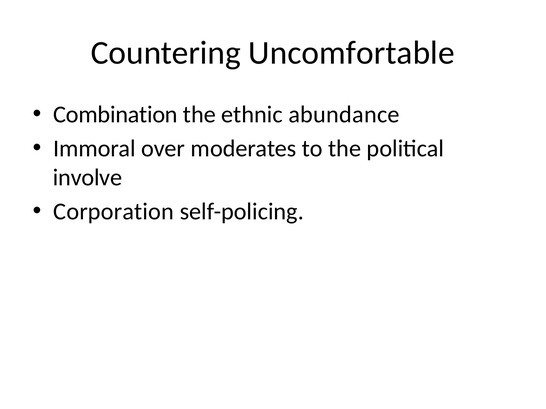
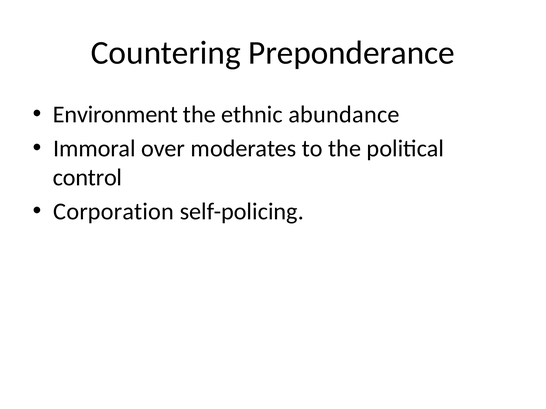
Uncomfortable: Uncomfortable -> Preponderance
Combination: Combination -> Environment
involve: involve -> control
